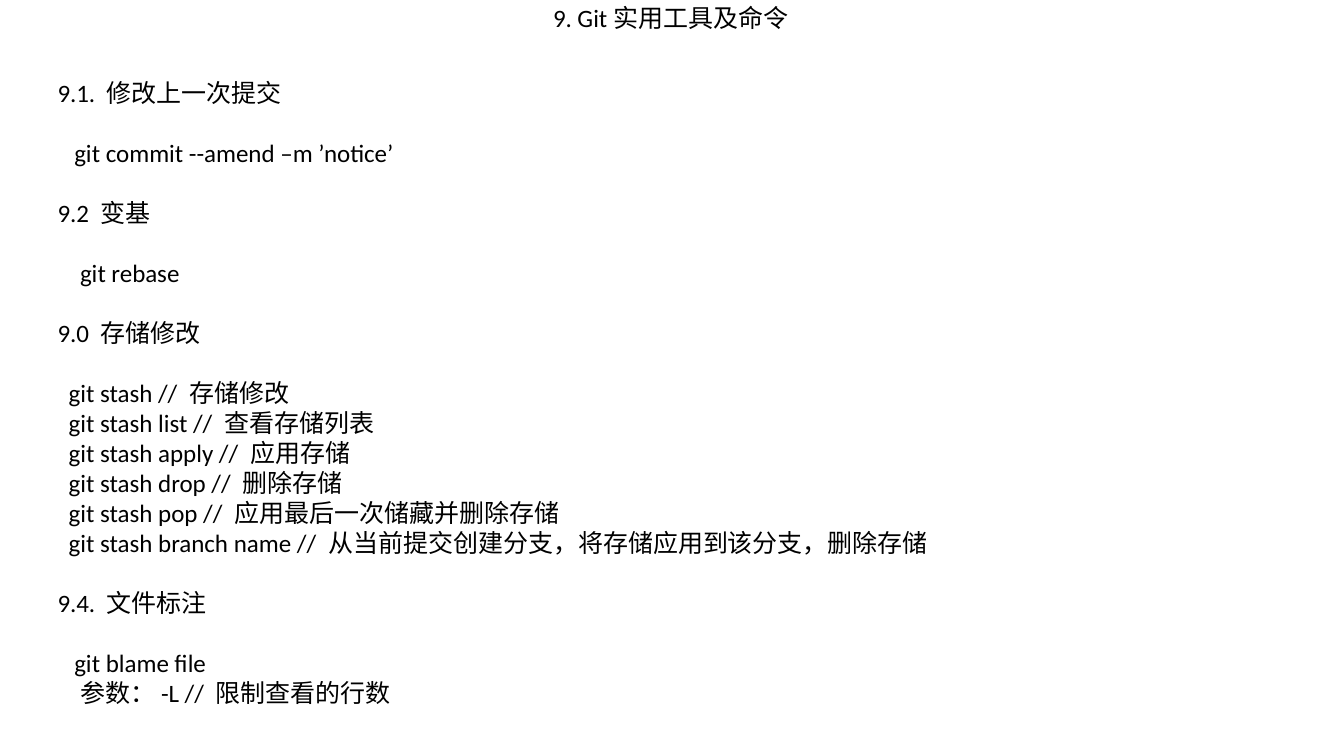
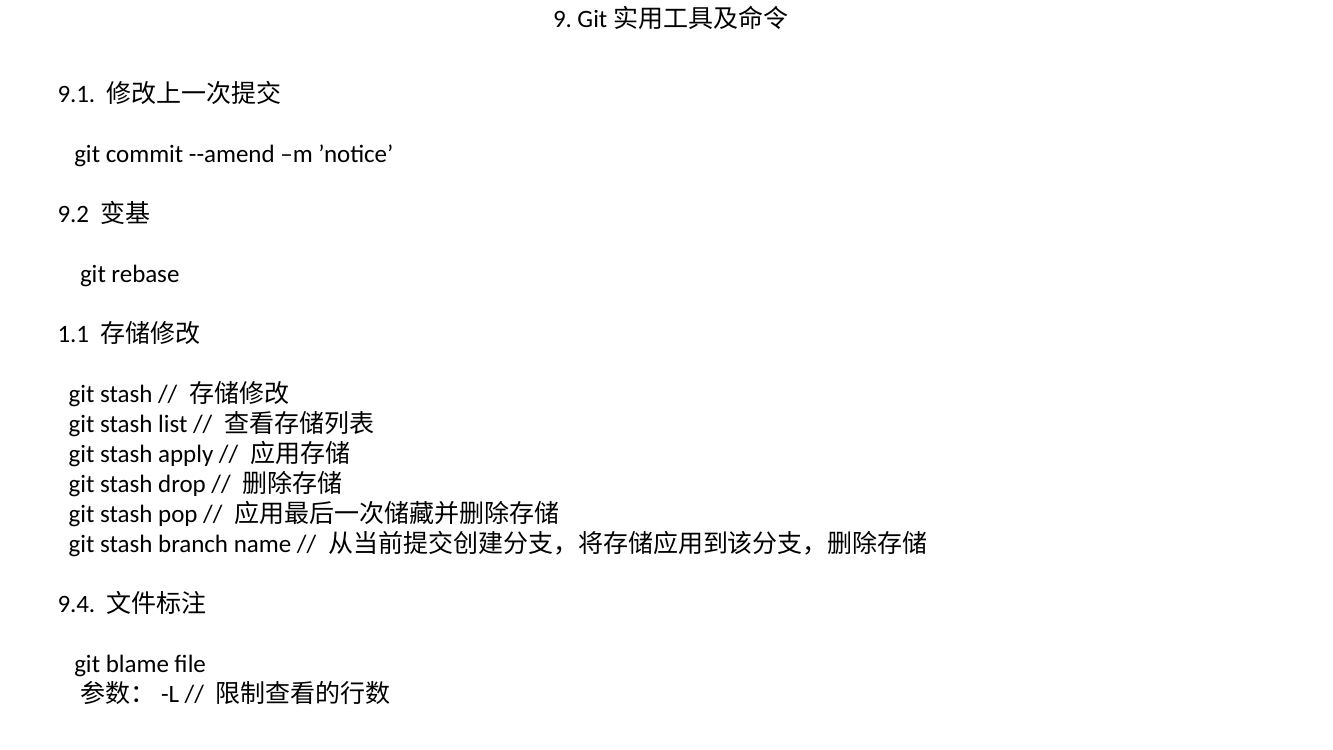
9.0: 9.0 -> 1.1
